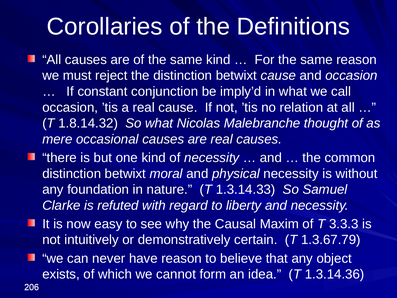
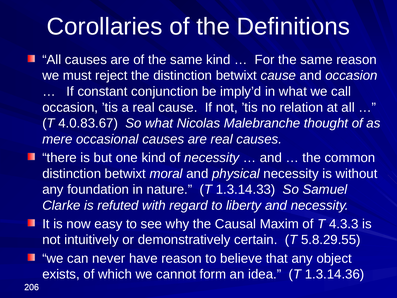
1.8.14.32: 1.8.14.32 -> 4.0.83.67
3.3.3: 3.3.3 -> 4.3.3
1.3.67.79: 1.3.67.79 -> 5.8.29.55
